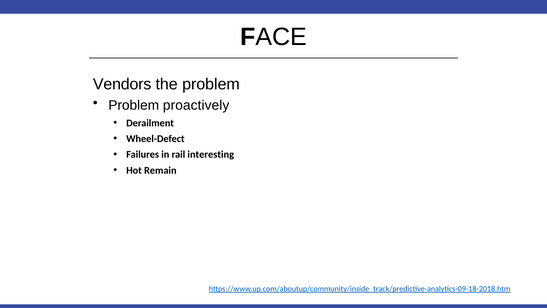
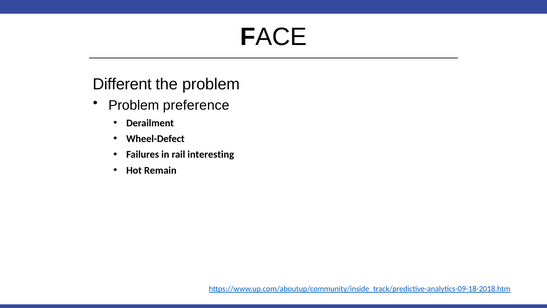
Vendors: Vendors -> Different
proactively: proactively -> preference
